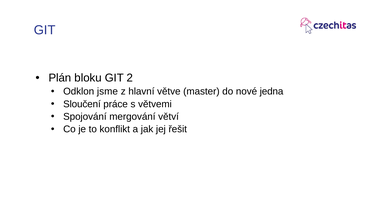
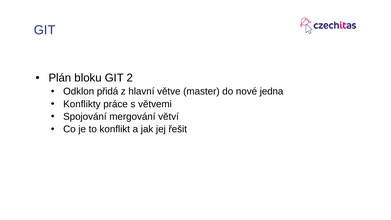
jsme: jsme -> přidá
Sloučení: Sloučení -> Konflikty
